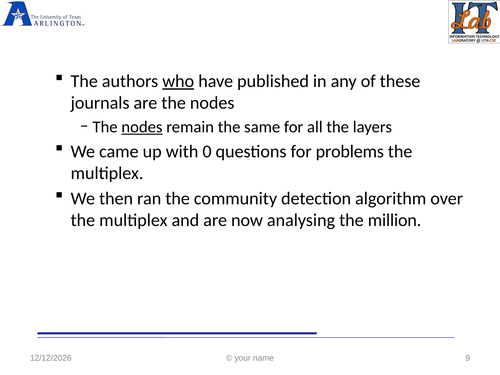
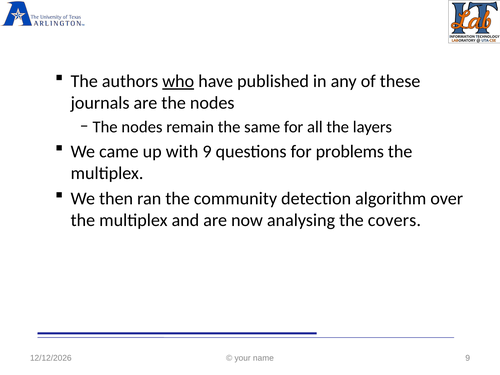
nodes at (142, 127) underline: present -> none
with 0: 0 -> 9
million: million -> covers
